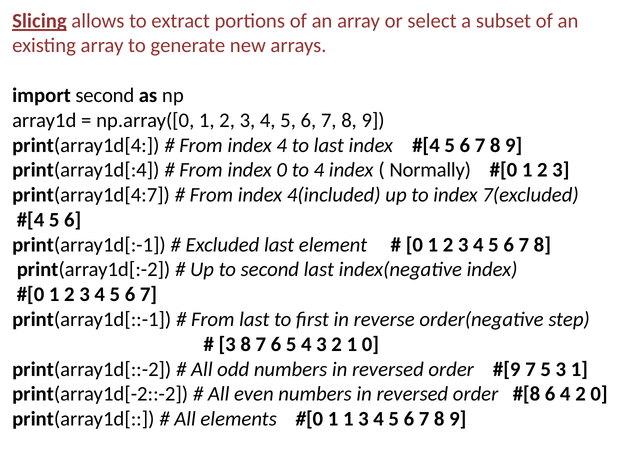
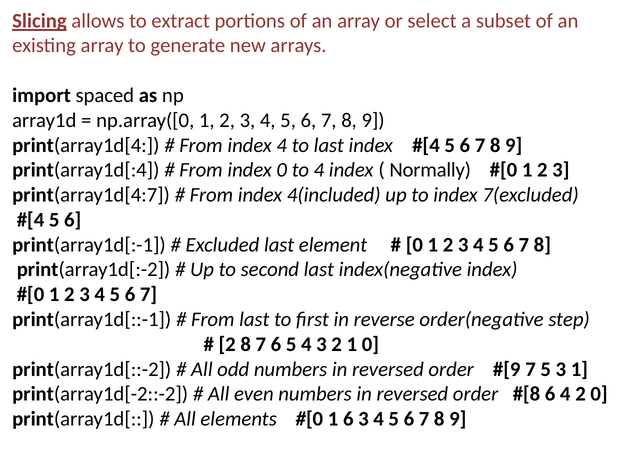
import second: second -> spaced
3 at (227, 345): 3 -> 2
1 1: 1 -> 6
